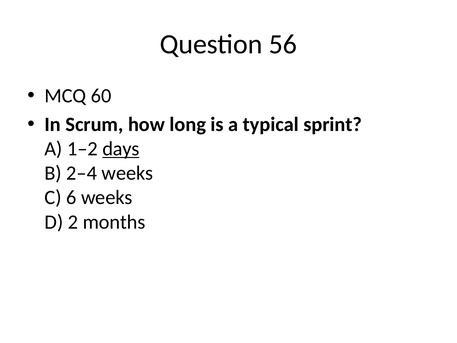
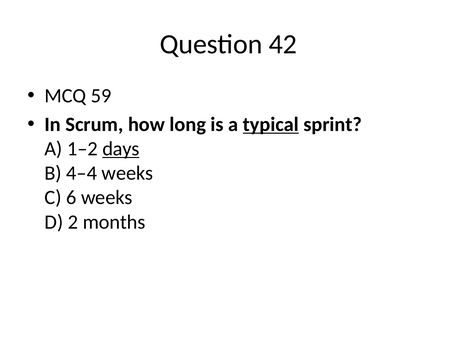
56: 56 -> 42
60: 60 -> 59
typical underline: none -> present
2–4: 2–4 -> 4–4
